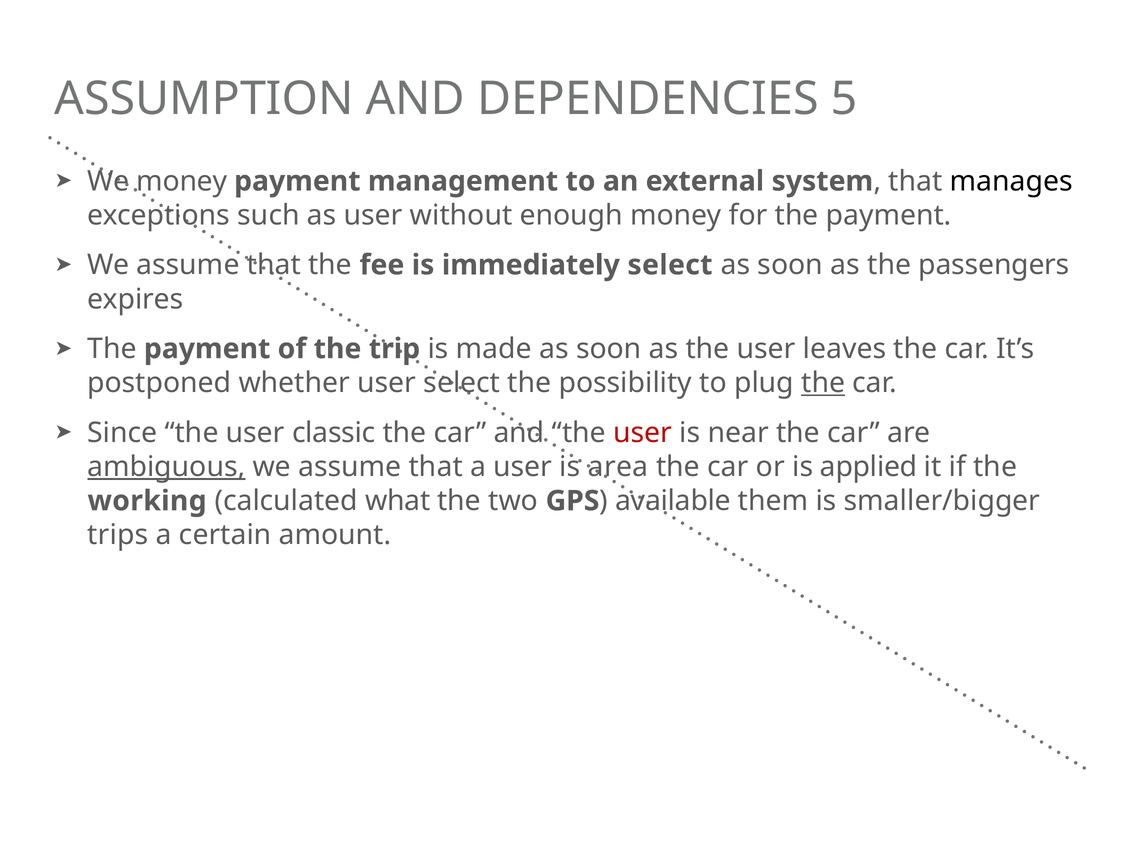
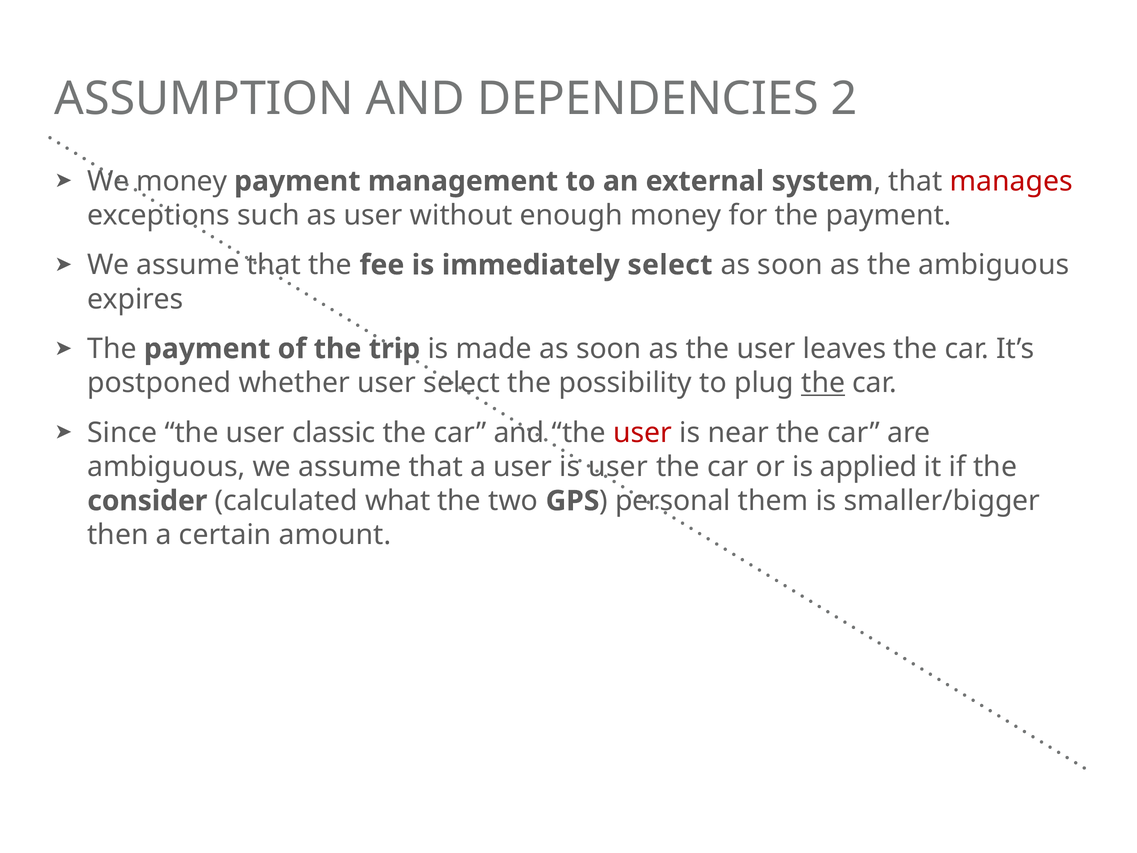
5: 5 -> 2
manages colour: black -> red
the passengers: passengers -> ambiguous
ambiguous at (166, 467) underline: present -> none
is area: area -> user
working: working -> consider
available: available -> personal
trips: trips -> then
